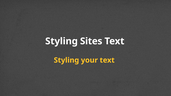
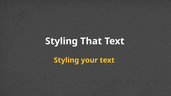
Sites: Sites -> That
